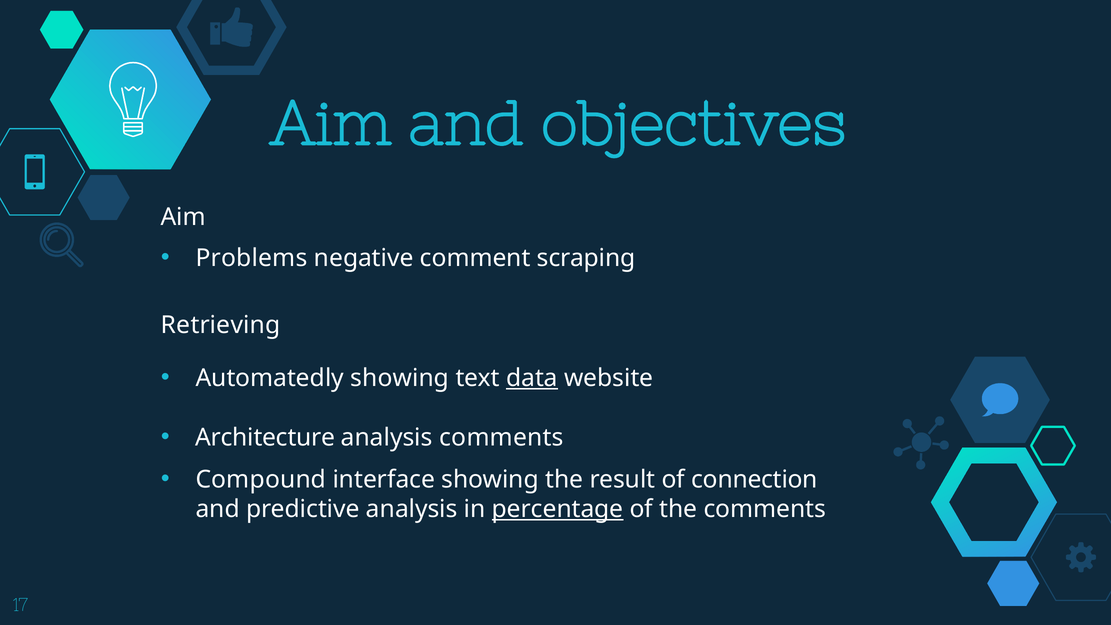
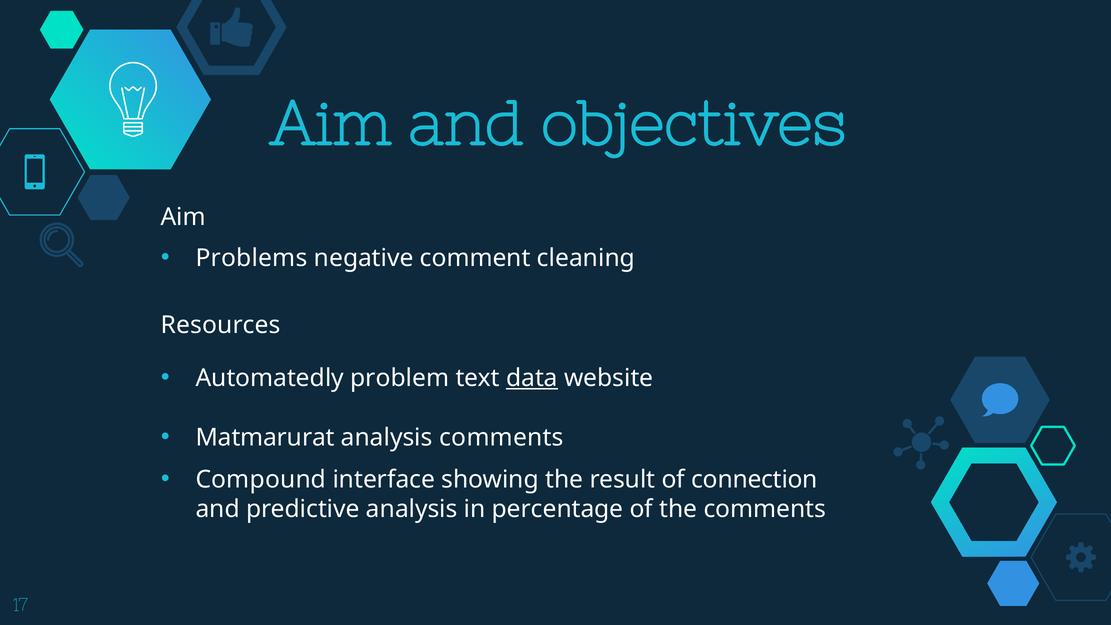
scraping: scraping -> cleaning
Retrieving: Retrieving -> Resources
Automatedly showing: showing -> problem
Architecture: Architecture -> Matmarurat
percentage underline: present -> none
